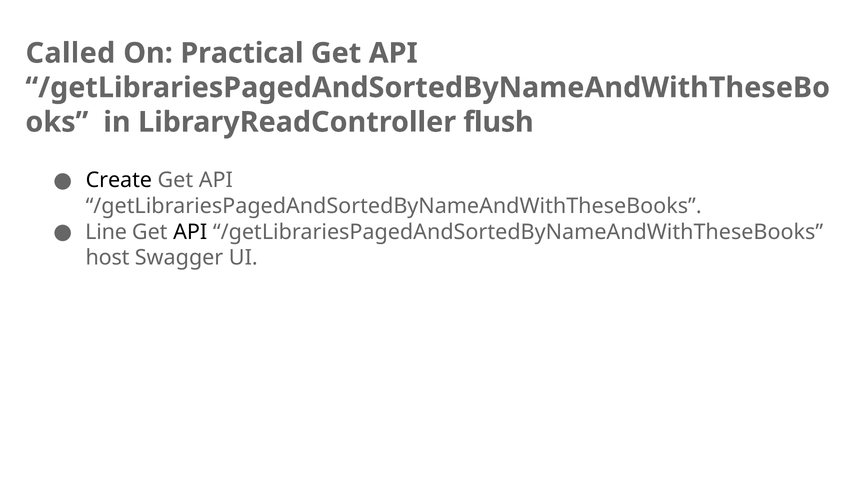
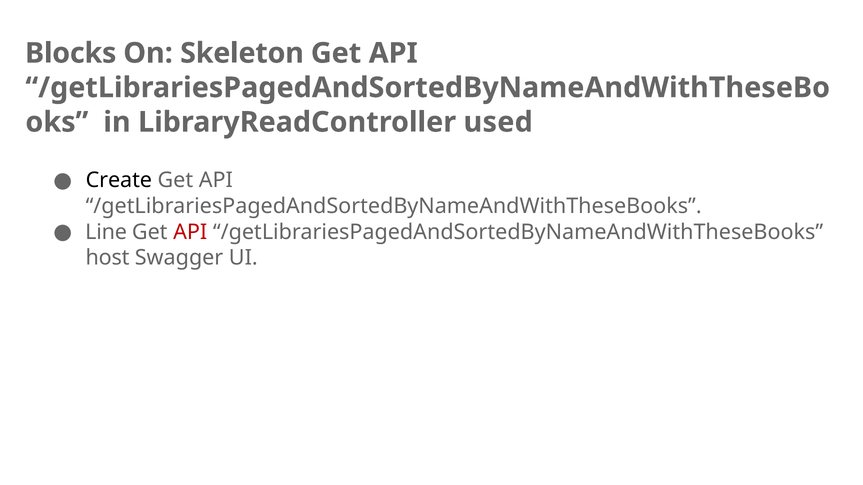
Called: Called -> Blocks
Practical: Practical -> Skeleton
flush: flush -> used
API at (190, 232) colour: black -> red
